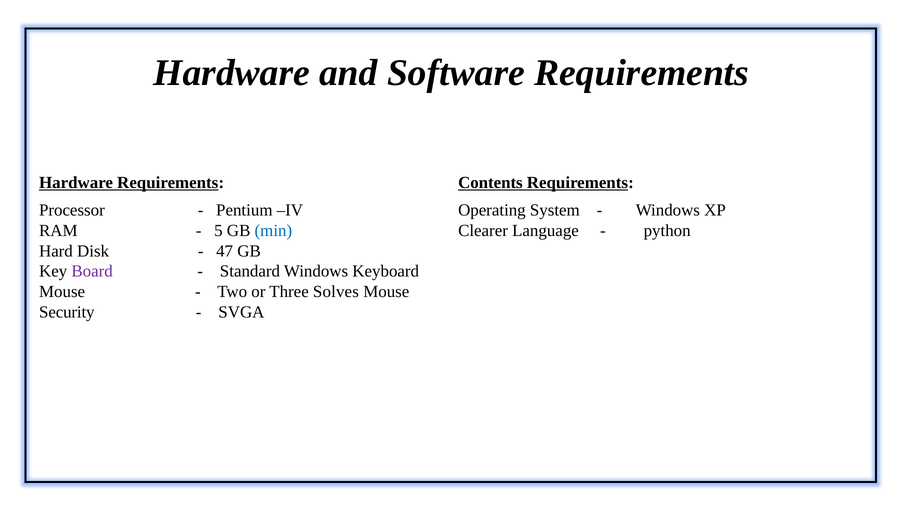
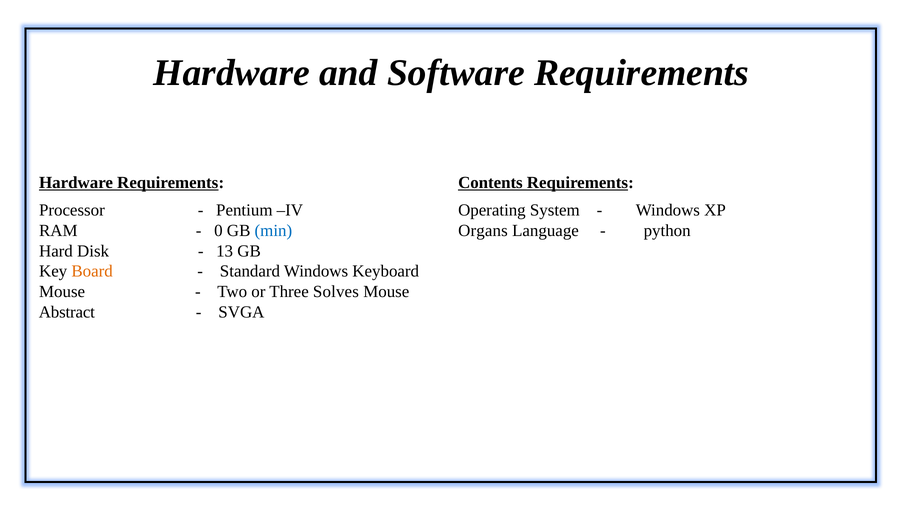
5: 5 -> 0
Clearer: Clearer -> Organs
47: 47 -> 13
Board colour: purple -> orange
Security: Security -> Abstract
